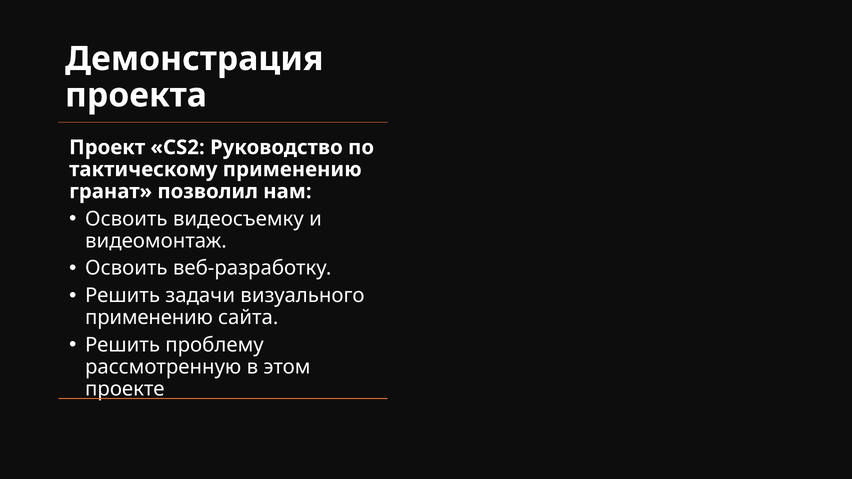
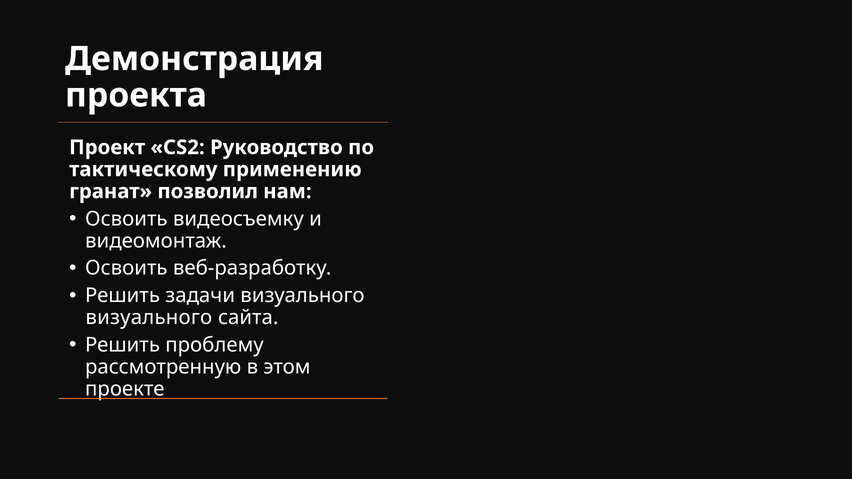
применению at (149, 318): применению -> визуального
